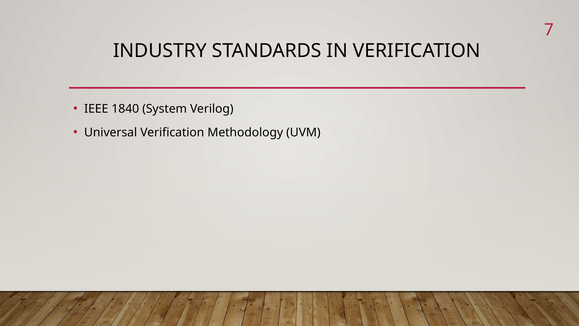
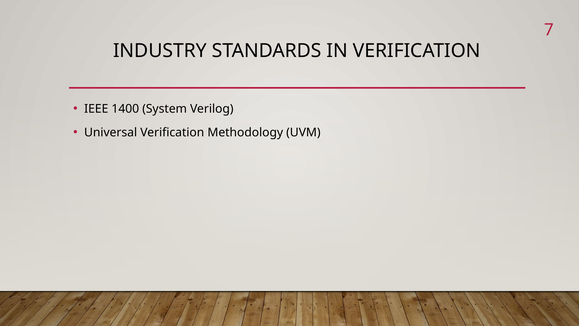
1840: 1840 -> 1400
